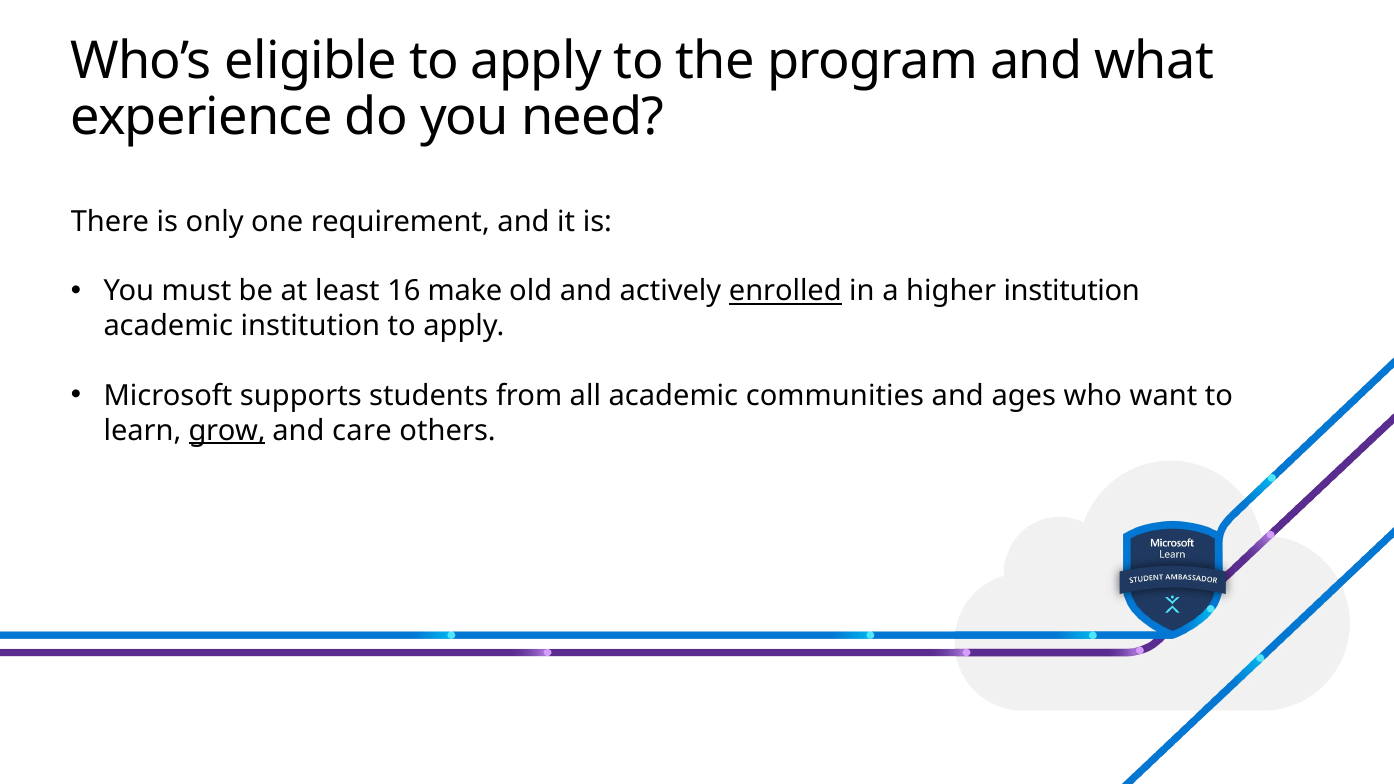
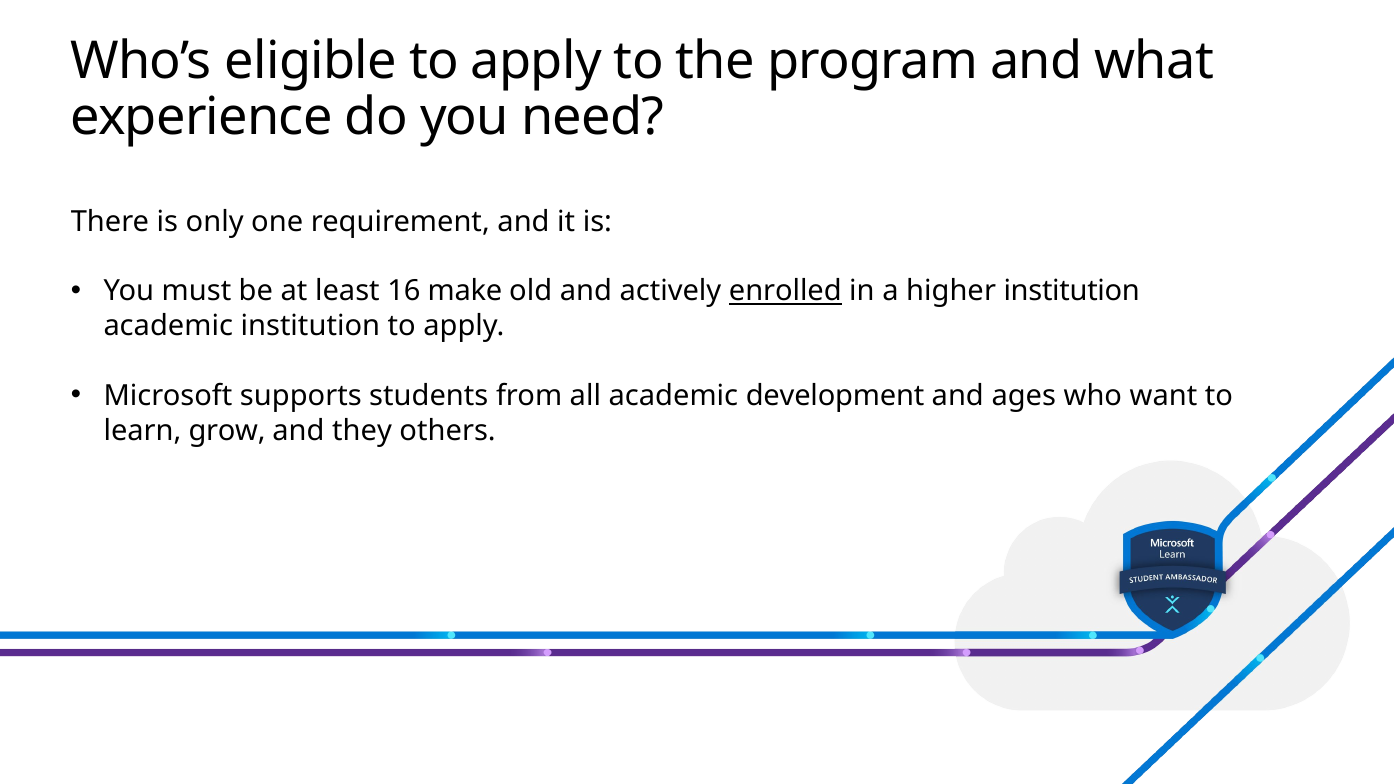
communities: communities -> development
grow underline: present -> none
care: care -> they
